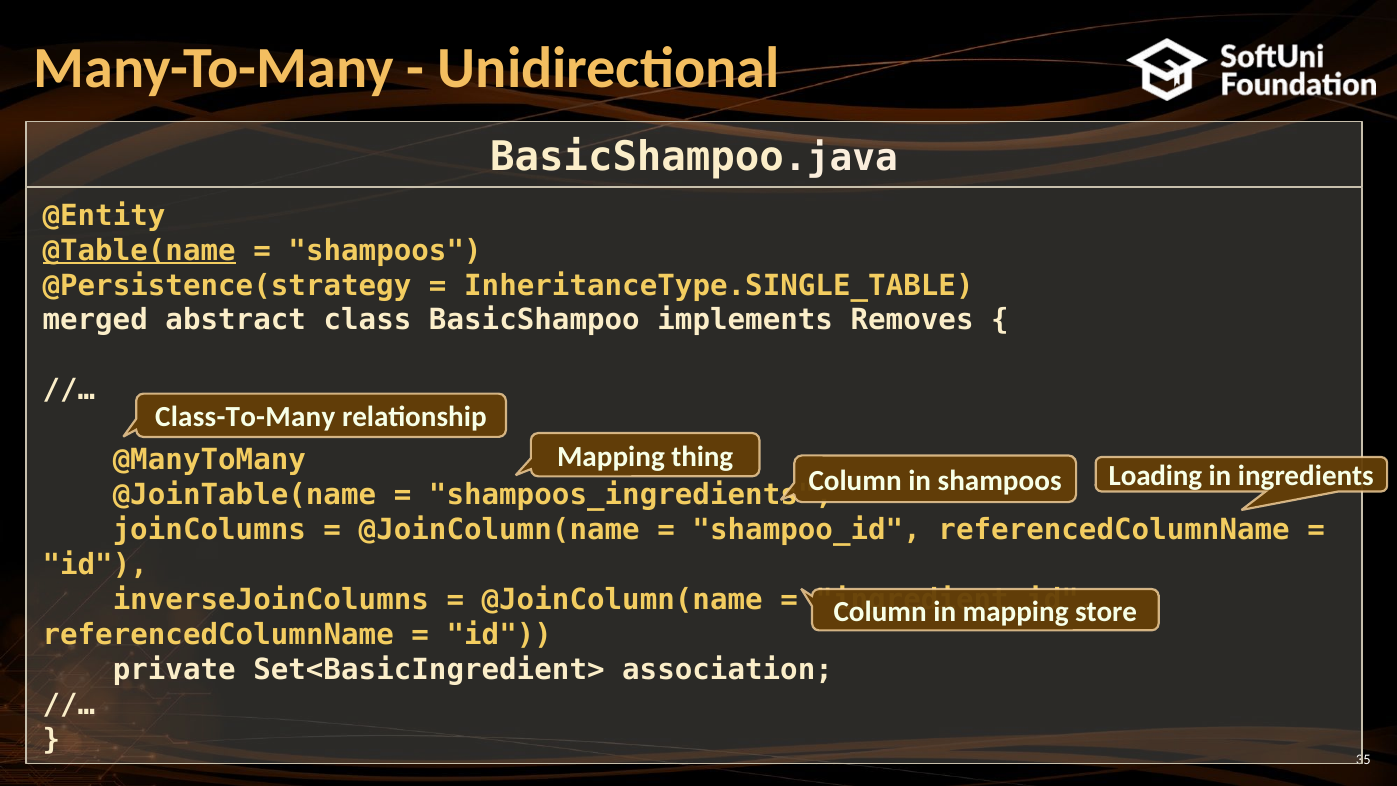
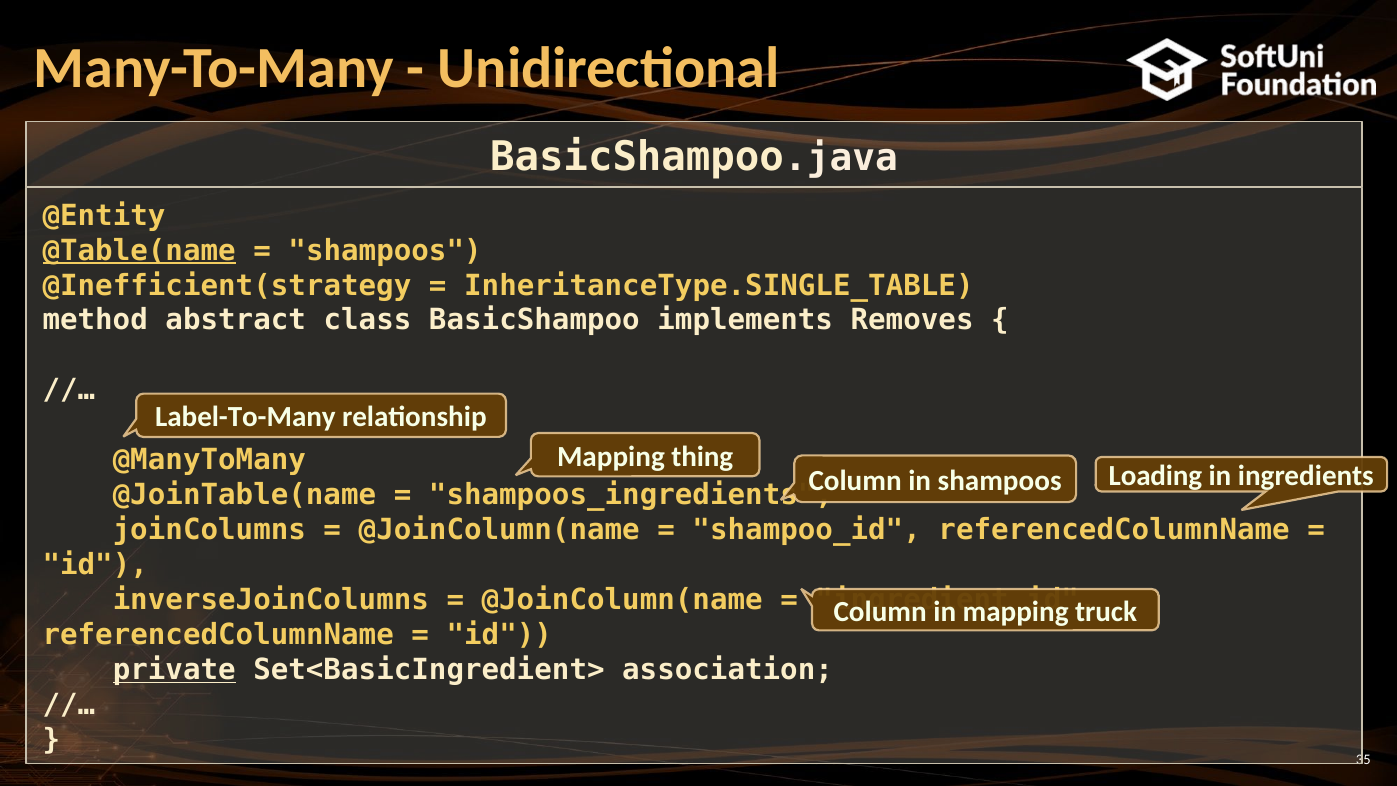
@Persistence(strategy: @Persistence(strategy -> @Inefficient(strategy
merged: merged -> method
Class-To-Many: Class-To-Many -> Label-To-Many
store: store -> truck
private underline: none -> present
